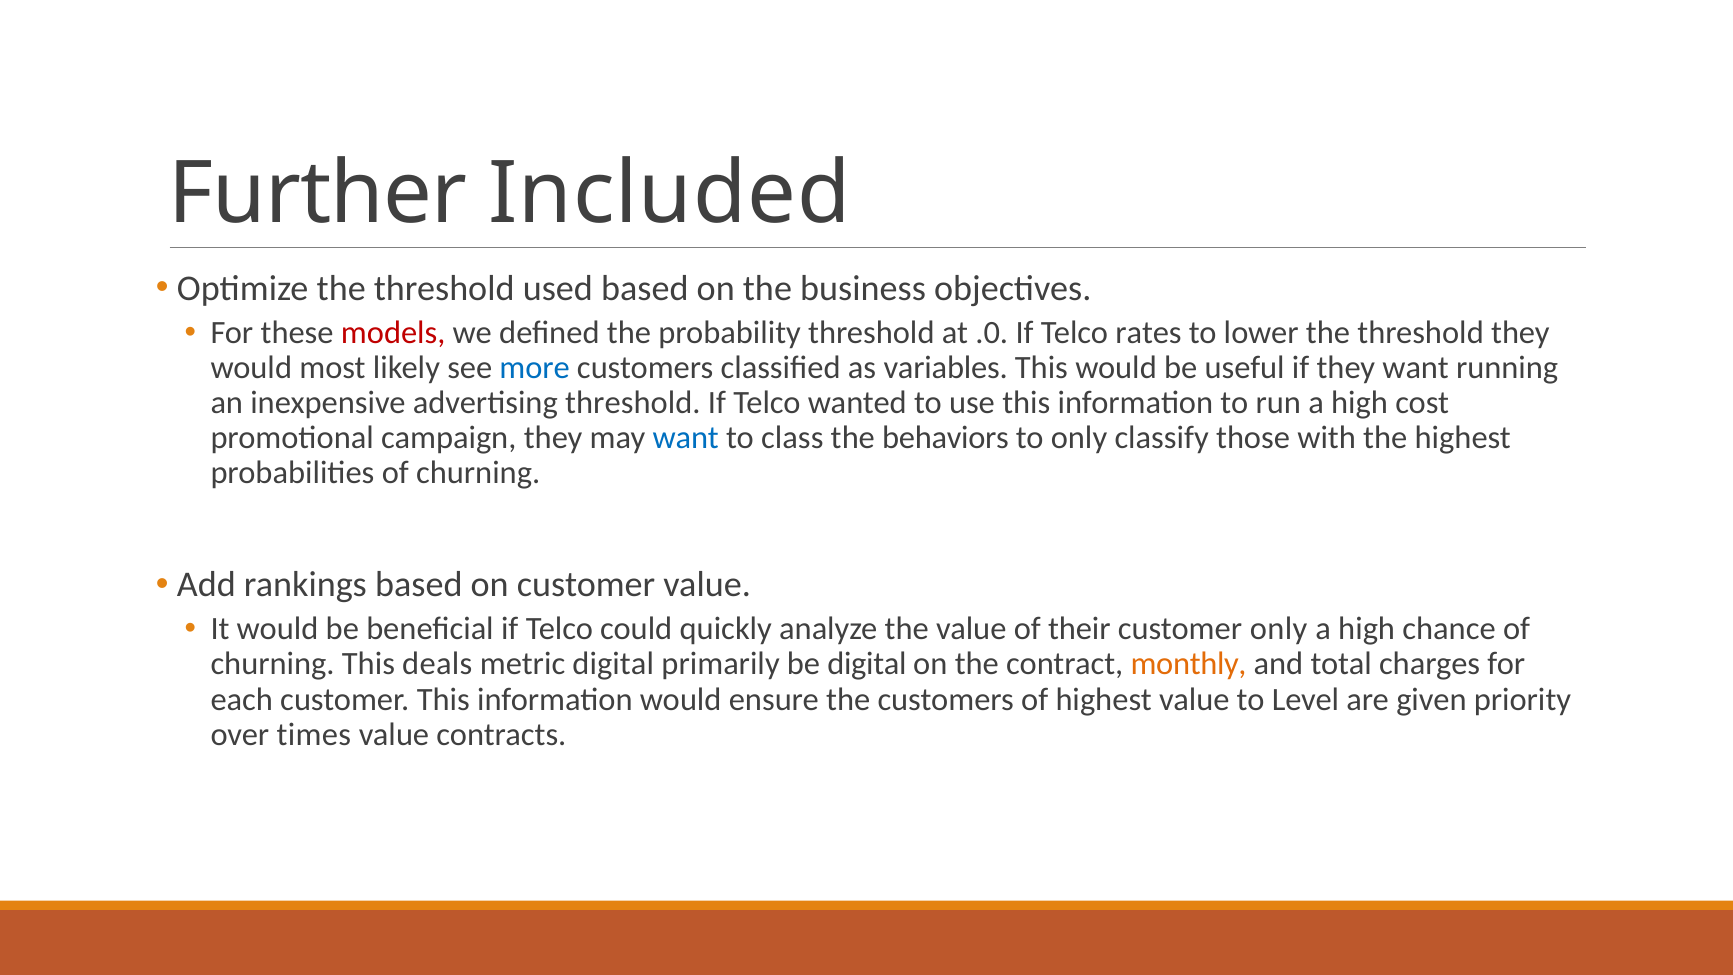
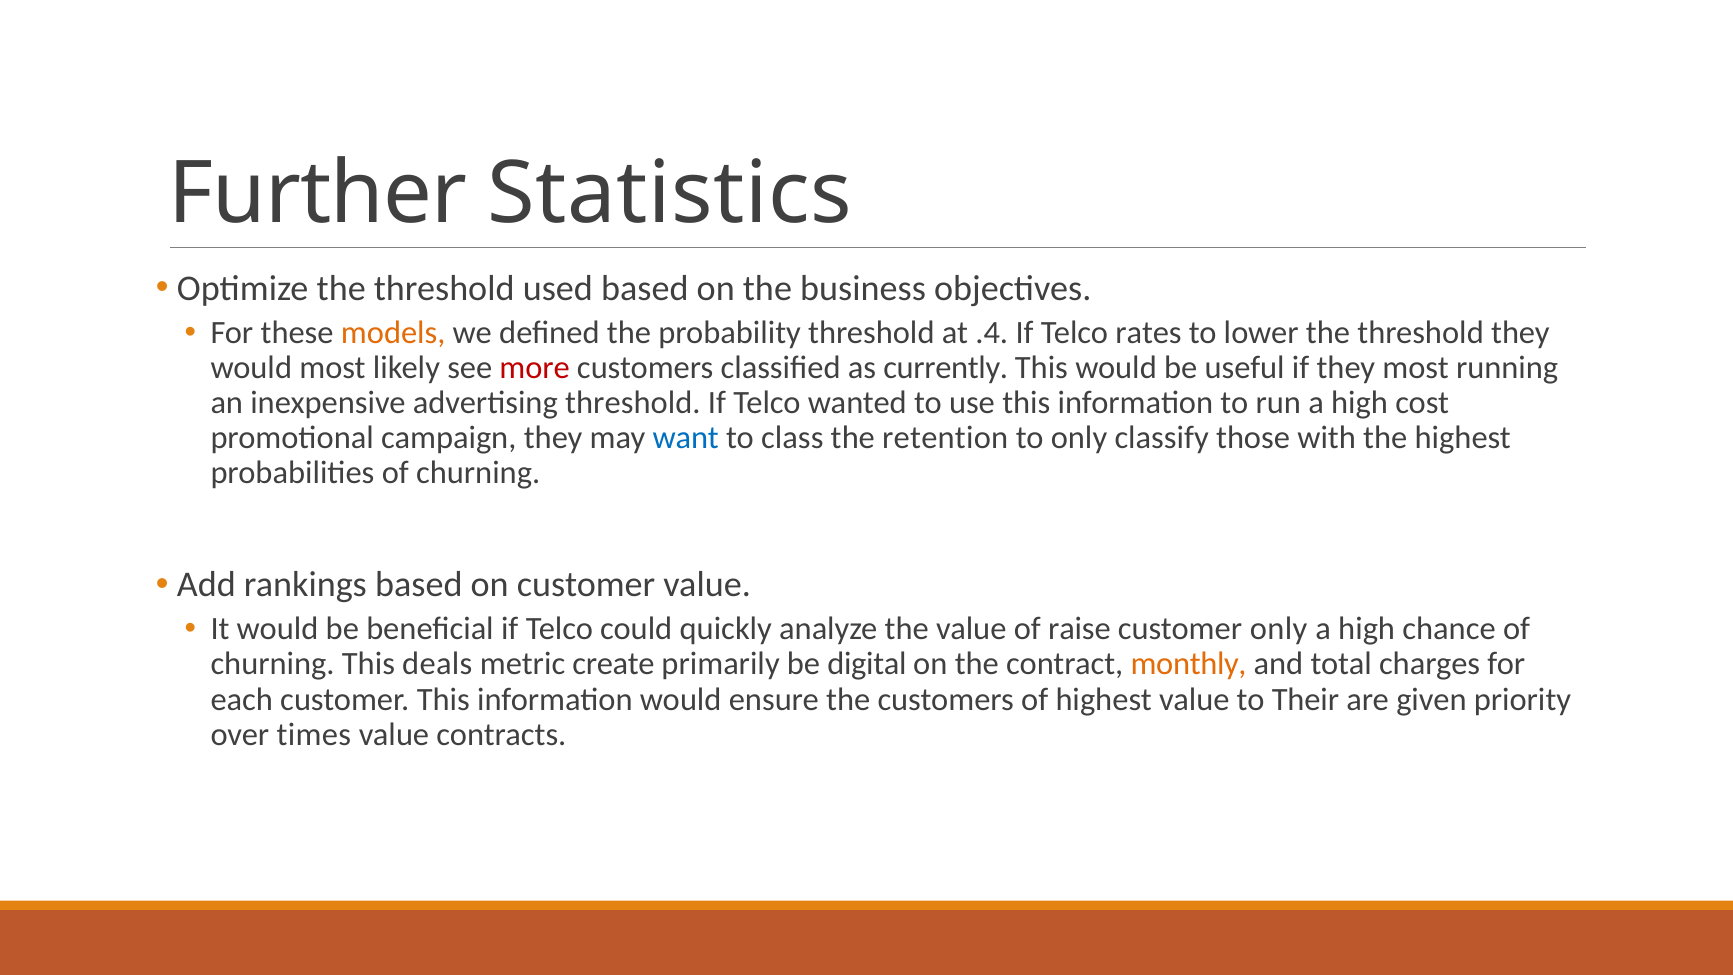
Included: Included -> Statistics
models colour: red -> orange
.0: .0 -> .4
more colour: blue -> red
variables: variables -> currently
they want: want -> most
behaviors: behaviors -> retention
their: their -> raise
metric digital: digital -> create
Level: Level -> Their
